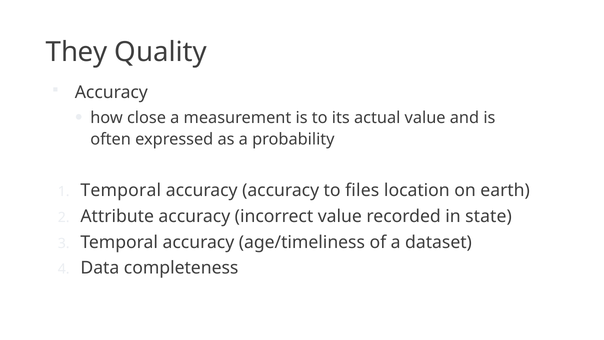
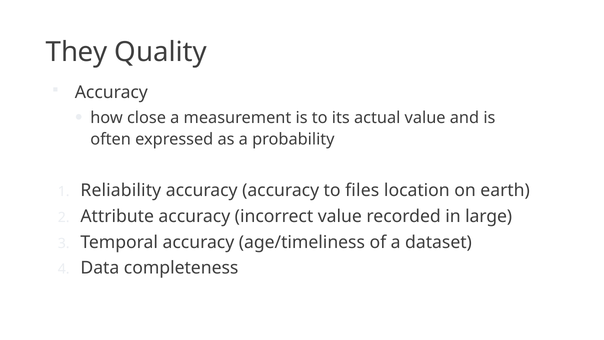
Temporal at (121, 190): Temporal -> Reliability
state: state -> large
